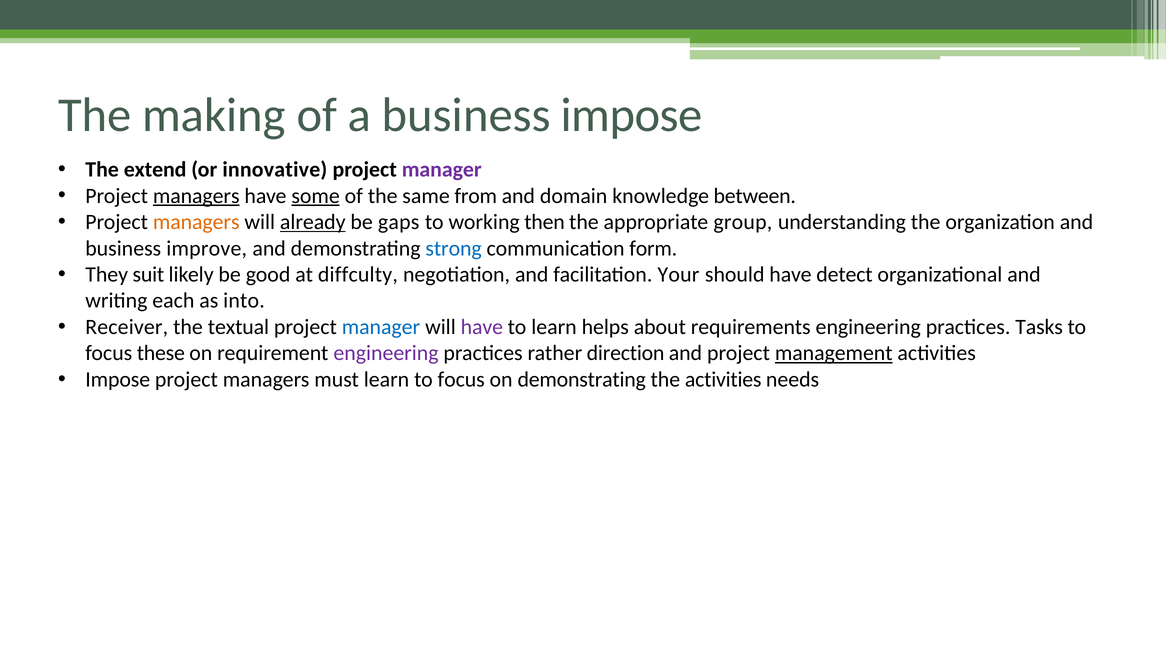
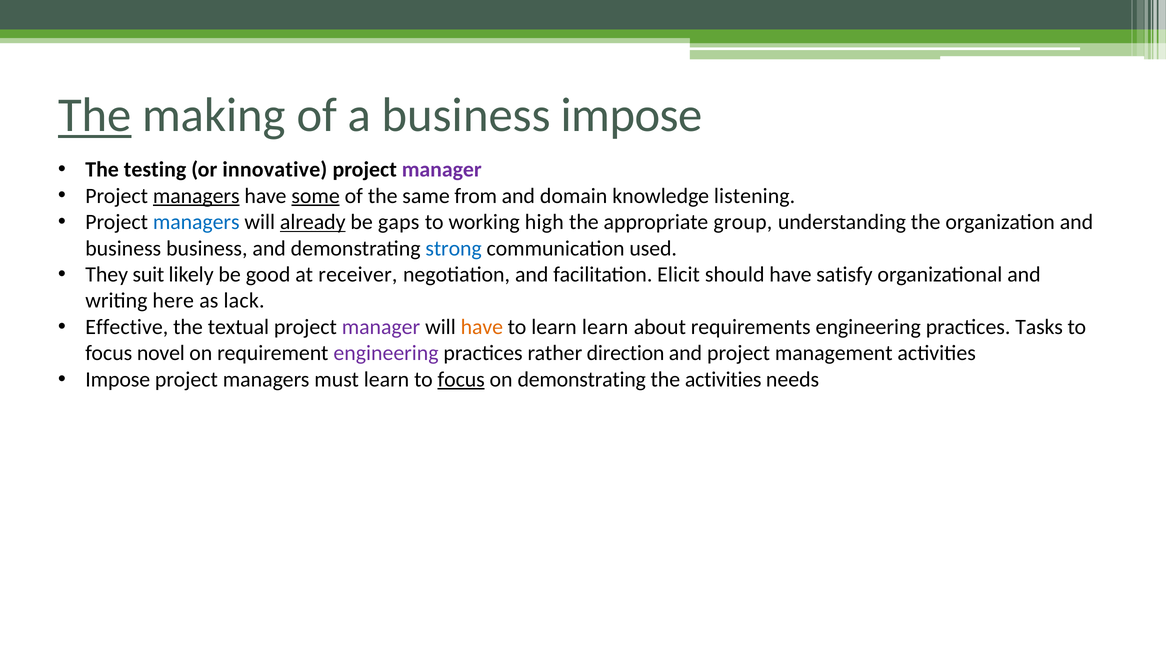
The at (95, 115) underline: none -> present
extend: extend -> testing
between: between -> listening
managers at (196, 222) colour: orange -> blue
then: then -> high
business improve: improve -> business
form: form -> used
diffculty: diffculty -> receiver
Your: Your -> Elicit
detect: detect -> satisfy
each: each -> here
into: into -> lack
Receiver: Receiver -> Effective
manager at (381, 327) colour: blue -> purple
have at (482, 327) colour: purple -> orange
learn helps: helps -> learn
these: these -> novel
management underline: present -> none
focus at (461, 379) underline: none -> present
